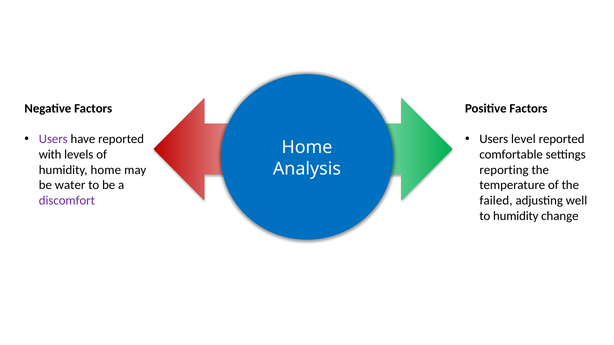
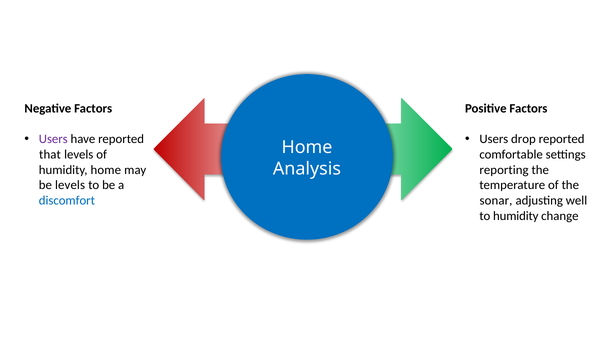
level: level -> drop
with: with -> that
be water: water -> levels
discomfort colour: purple -> blue
failed: failed -> sonar
